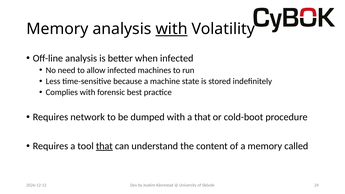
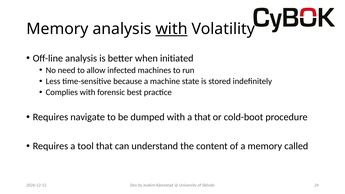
when infected: infected -> initiated
network: network -> navigate
that at (104, 146) underline: present -> none
